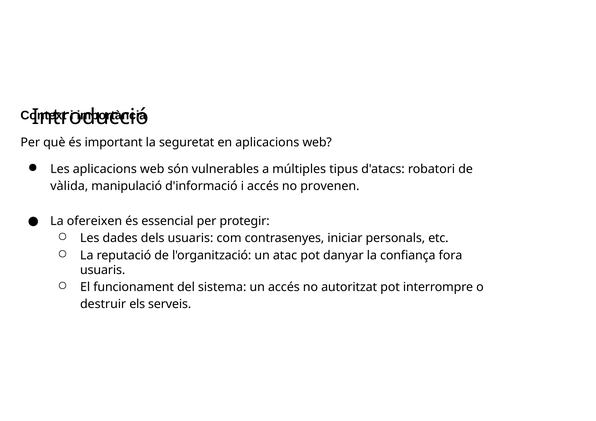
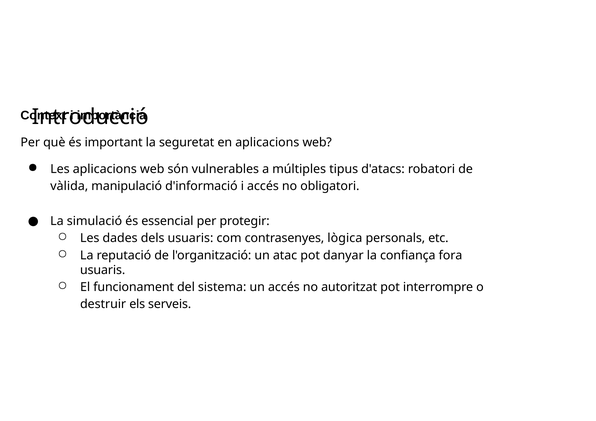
provenen: provenen -> obligatori
ofereixen: ofereixen -> simulació
iniciar: iniciar -> lògica
